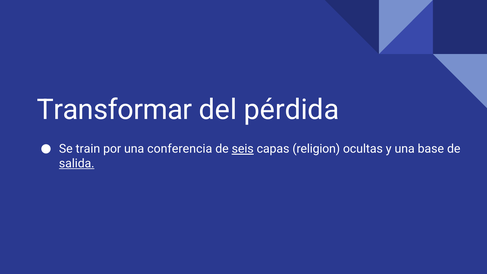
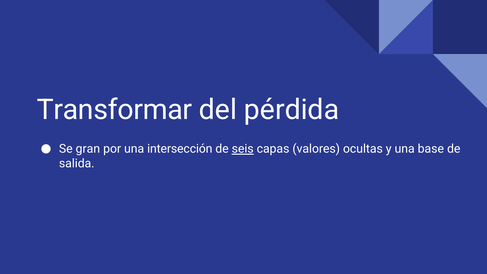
train: train -> gran
conferencia: conferencia -> intersección
religion: religion -> valores
salida underline: present -> none
